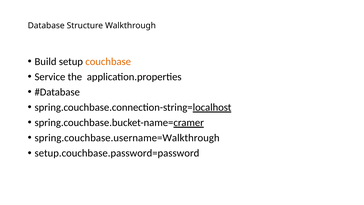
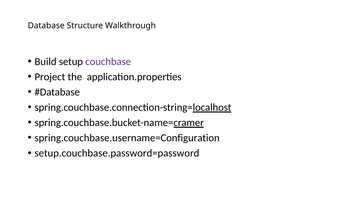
couchbase colour: orange -> purple
Service: Service -> Project
spring.couchbase.username=Walkthrough: spring.couchbase.username=Walkthrough -> spring.couchbase.username=Configuration
